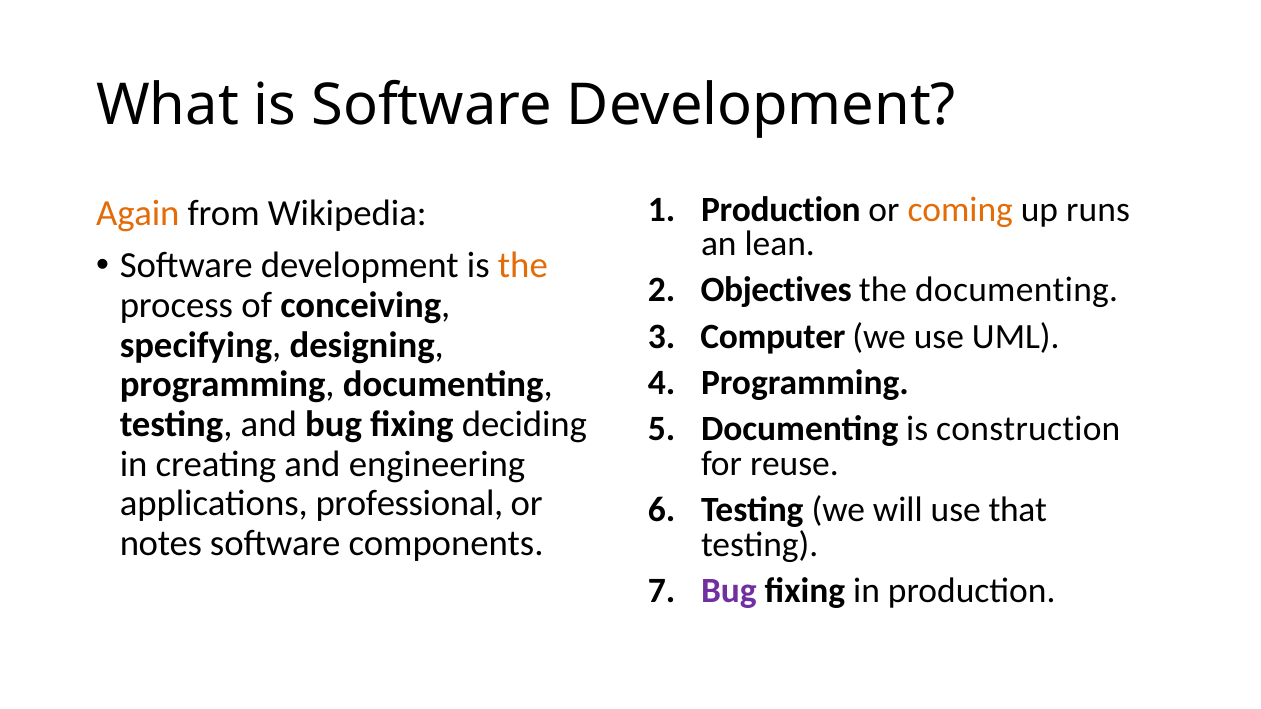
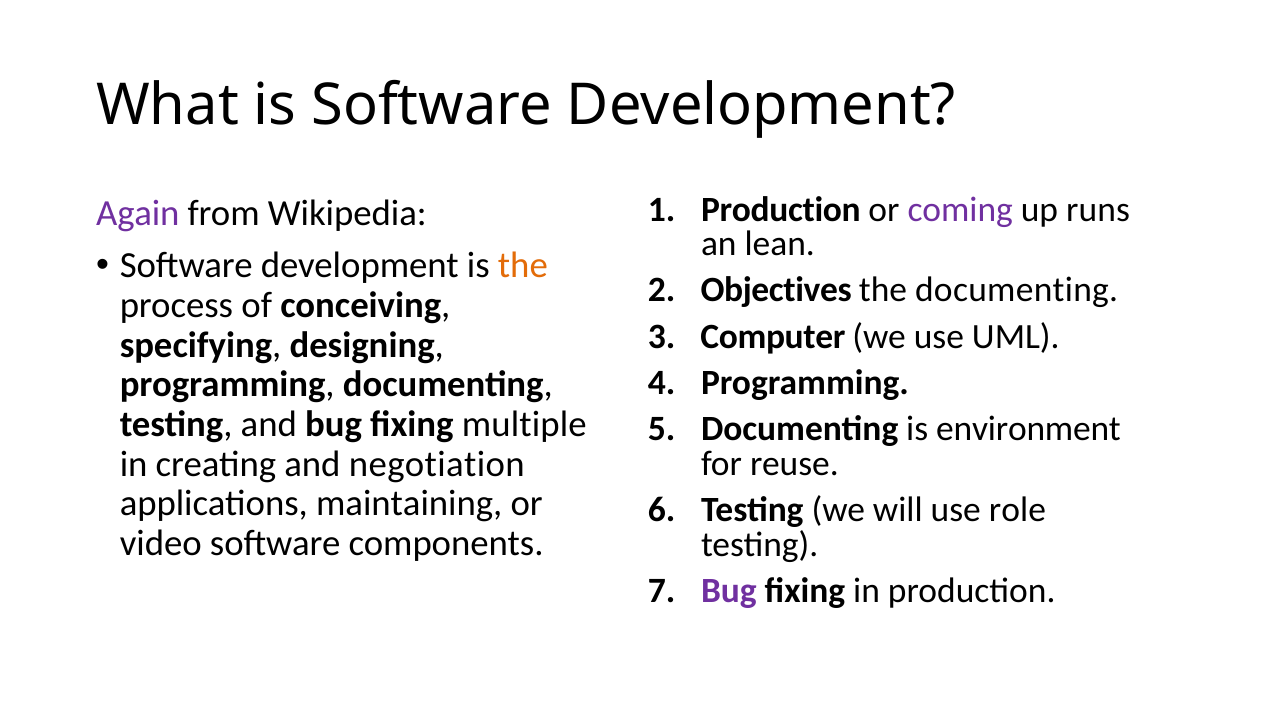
coming colour: orange -> purple
Again colour: orange -> purple
deciding: deciding -> multiple
construction: construction -> environment
engineering: engineering -> negotiation
professional: professional -> maintaining
that: that -> role
notes: notes -> video
